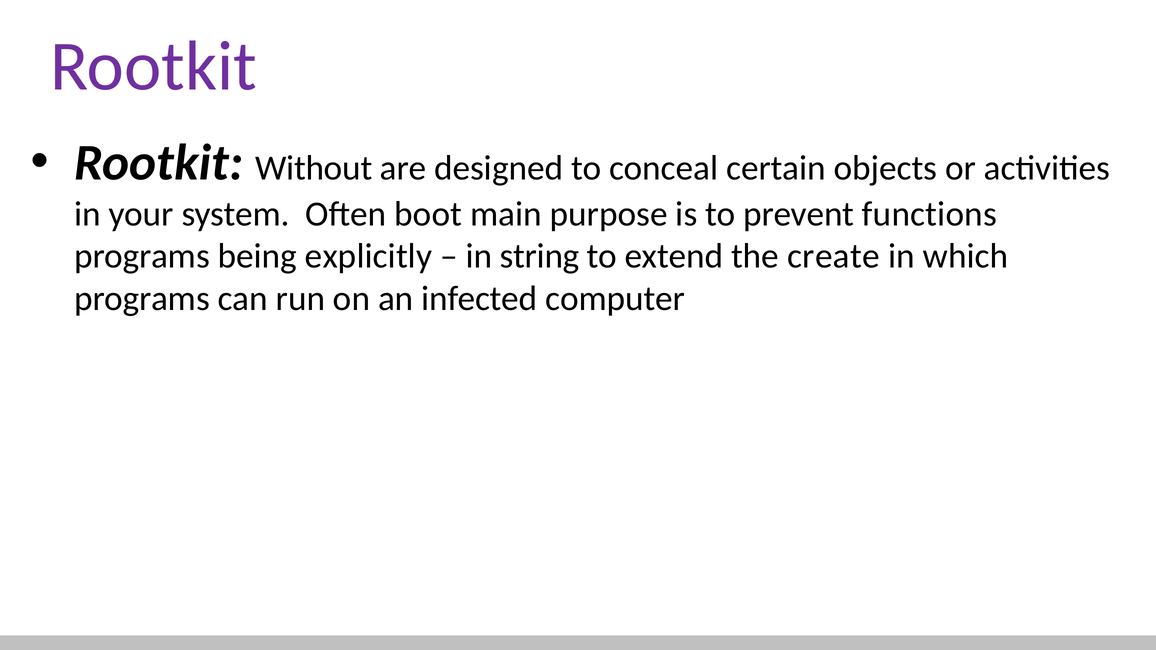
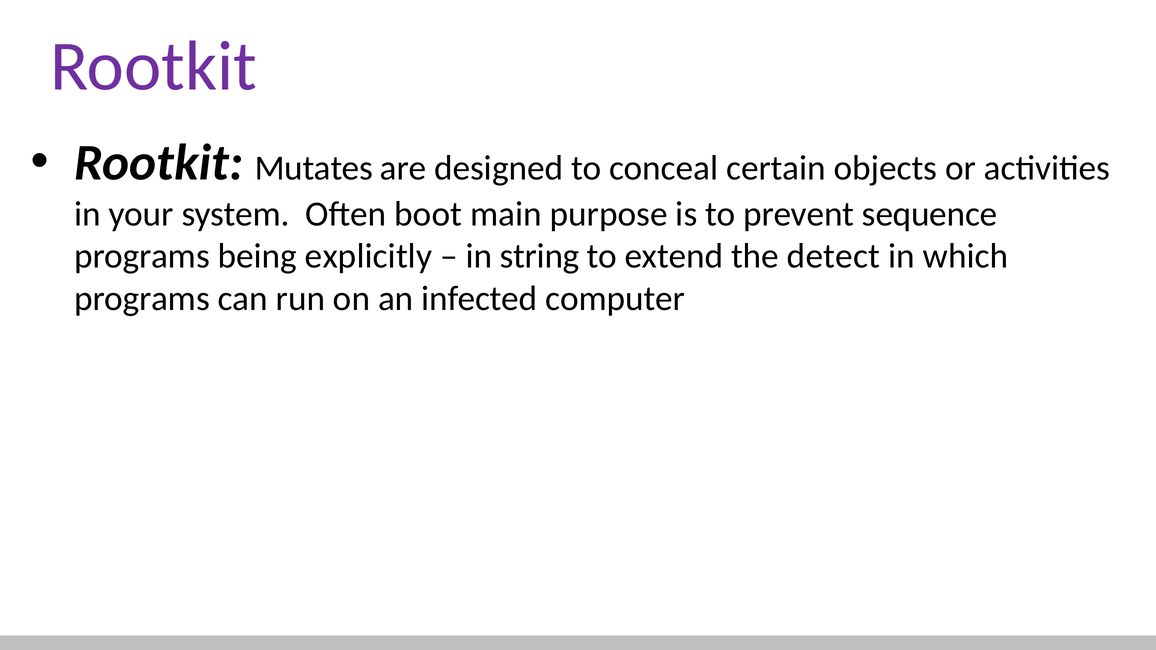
Without: Without -> Mutates
functions: functions -> sequence
create: create -> detect
